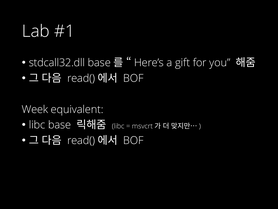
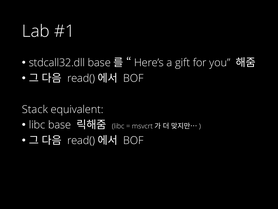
Week: Week -> Stack
